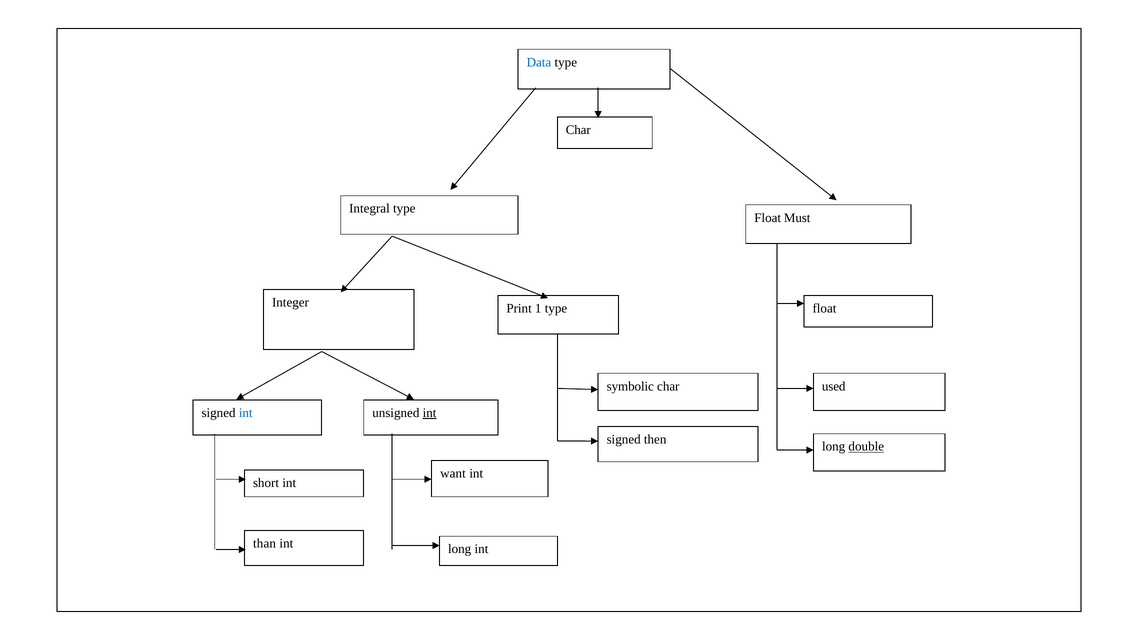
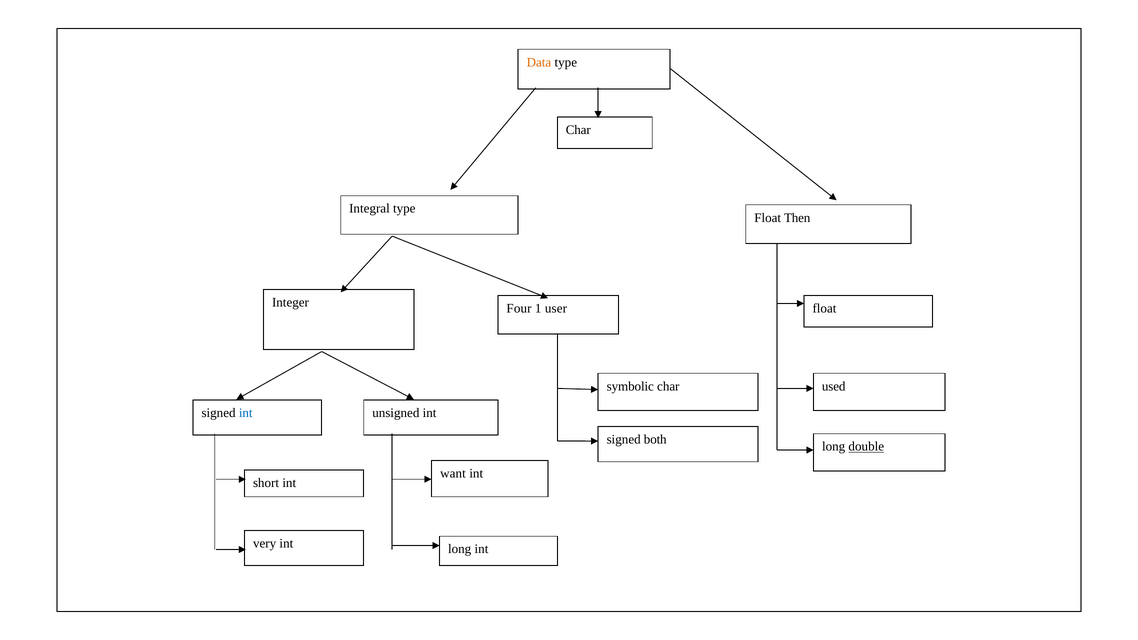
Data at (539, 62) colour: blue -> orange
Must: Must -> Then
Print: Print -> Four
1 type: type -> user
int at (430, 413) underline: present -> none
then: then -> both
than: than -> very
